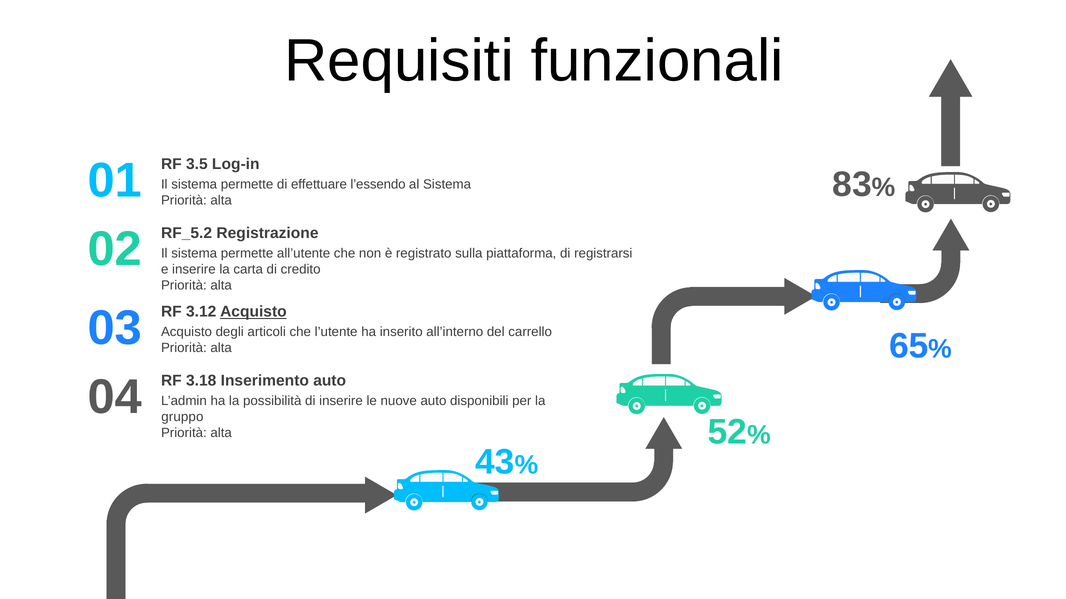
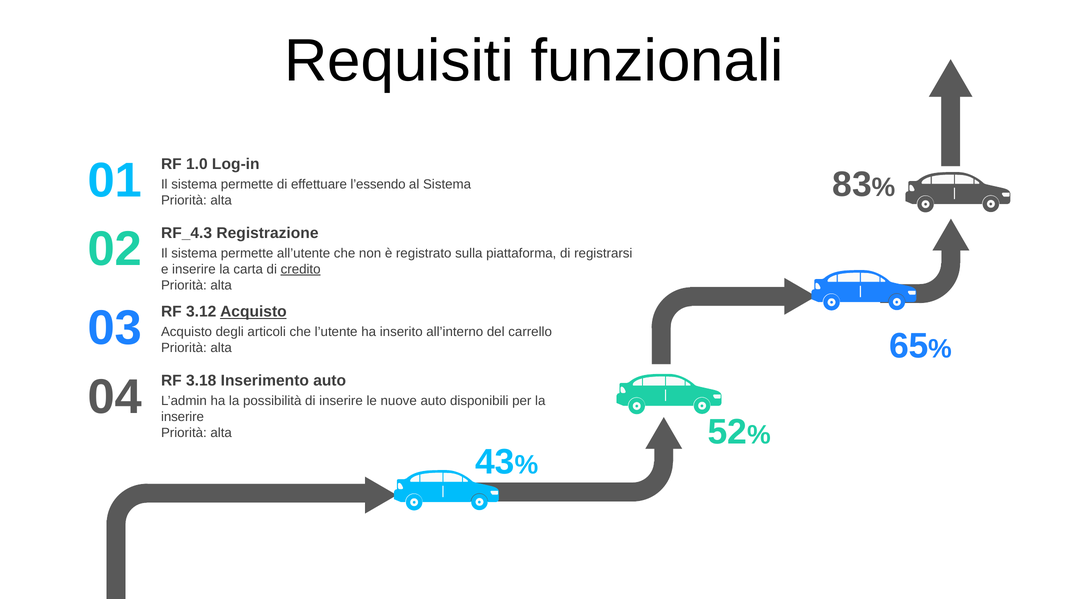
3.5: 3.5 -> 1.0
RF_5.2: RF_5.2 -> RF_4.3
credito underline: none -> present
gruppo at (182, 417): gruppo -> inserire
